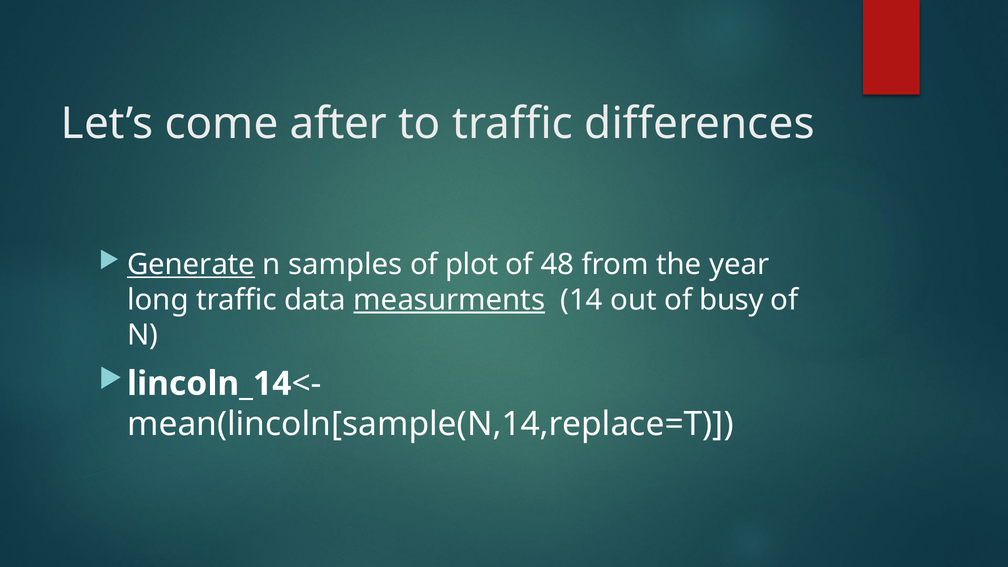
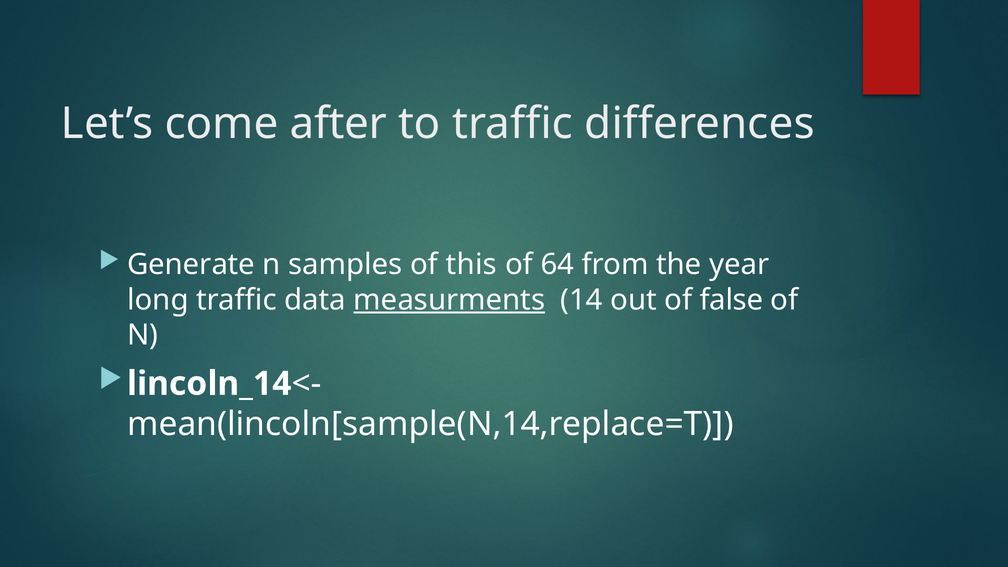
Generate underline: present -> none
plot: plot -> this
48: 48 -> 64
busy: busy -> false
